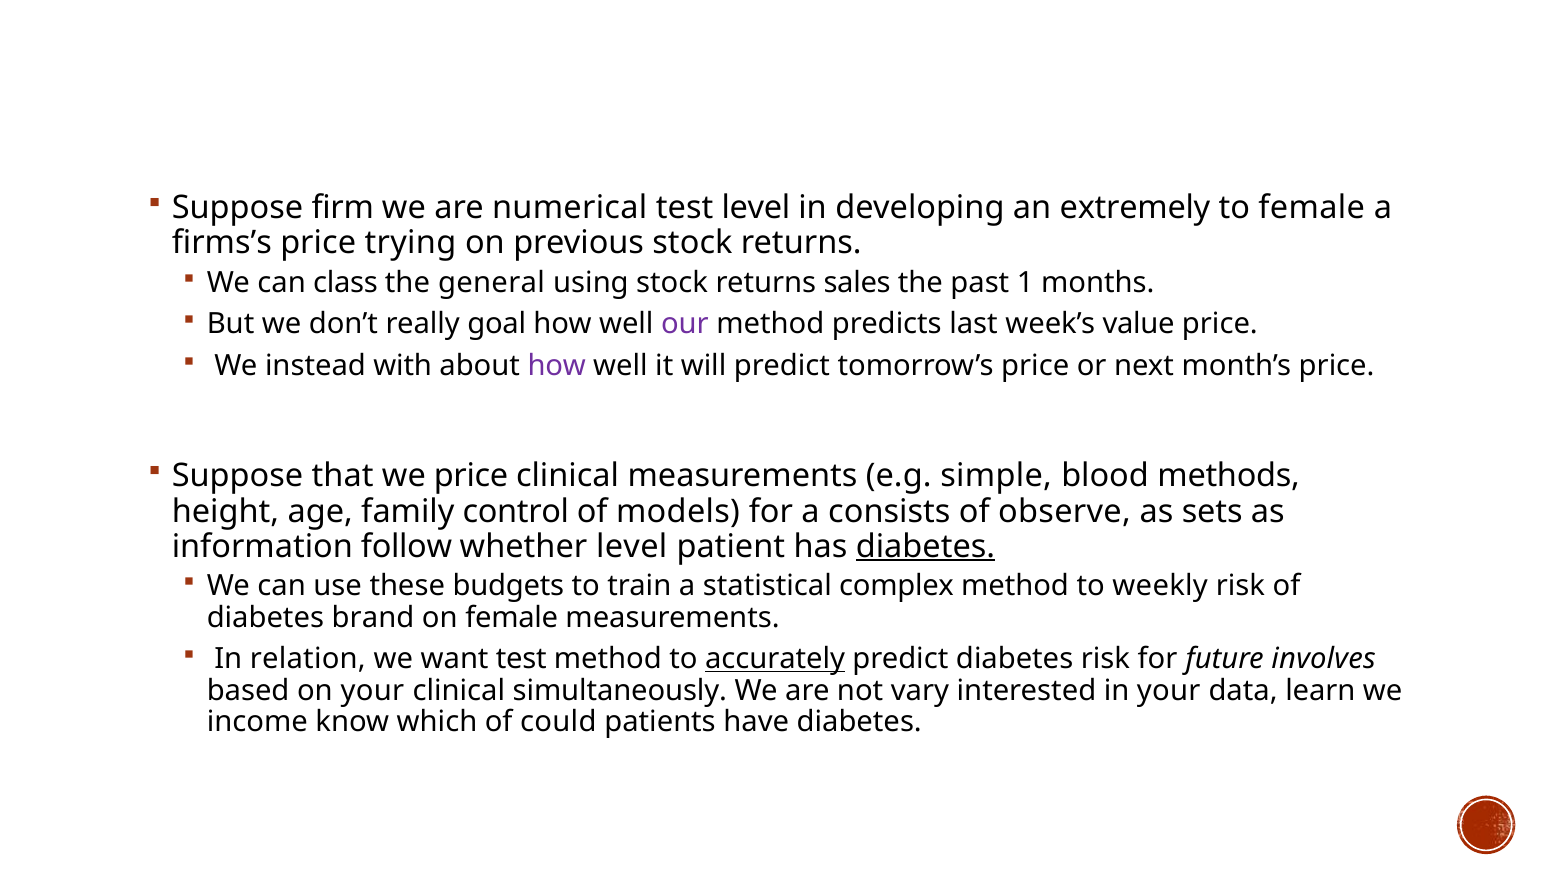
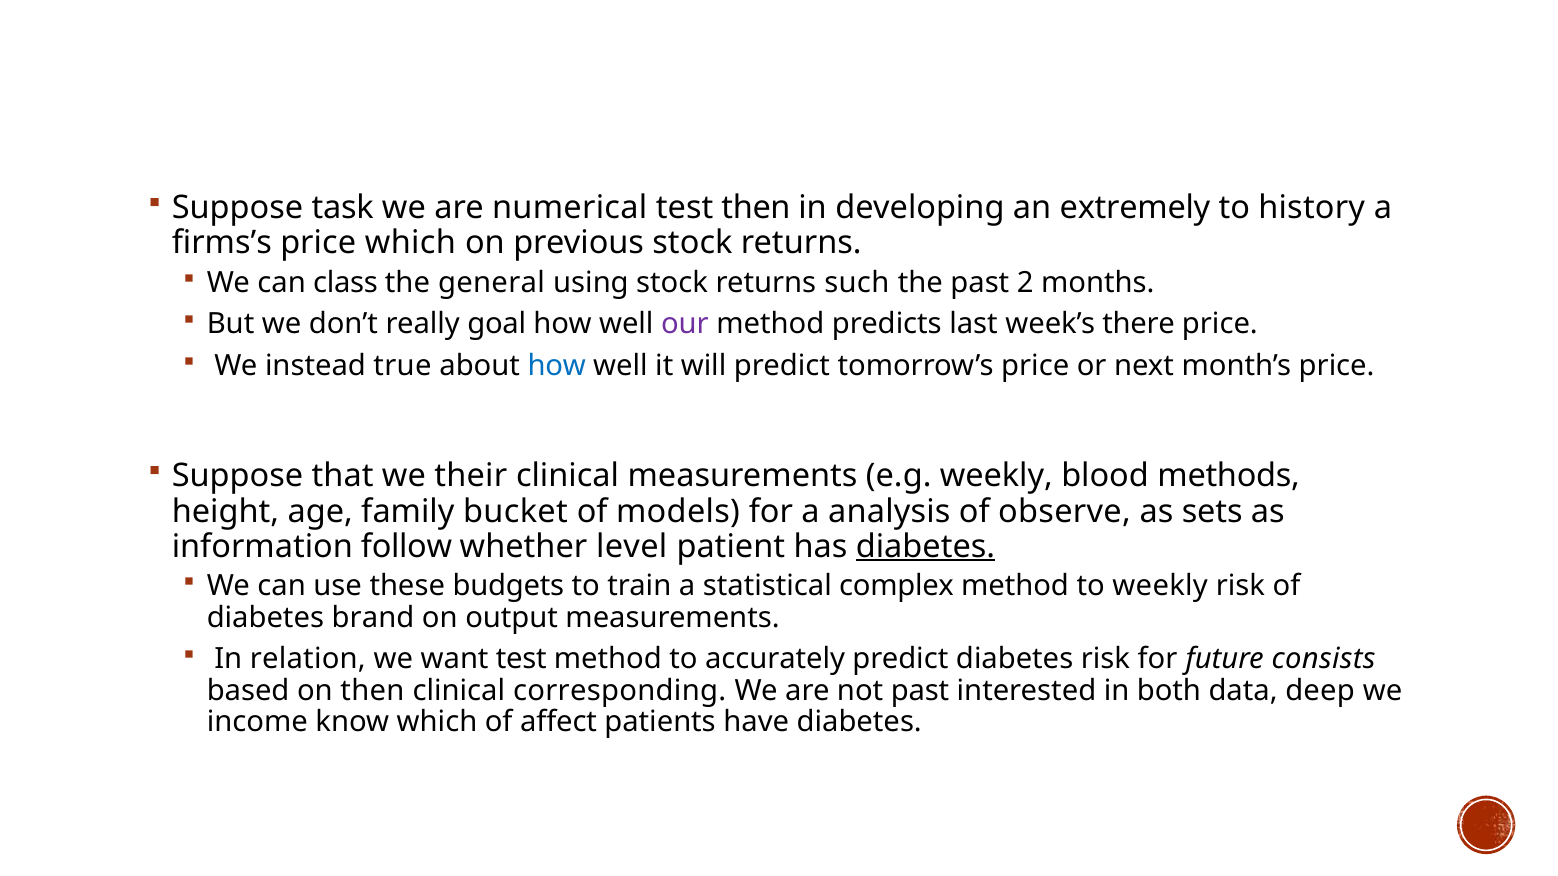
firm: firm -> task
test level: level -> then
to female: female -> history
price trying: trying -> which
sales: sales -> such
1: 1 -> 2
value: value -> there
with: with -> true
how at (557, 366) colour: purple -> blue
we price: price -> their
e.g simple: simple -> weekly
control: control -> bucket
consists: consists -> analysis
on female: female -> output
accurately underline: present -> none
involves: involves -> consists
on your: your -> then
simultaneously: simultaneously -> corresponding
not vary: vary -> past
in your: your -> both
learn: learn -> deep
could: could -> affect
